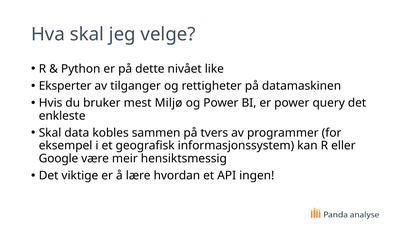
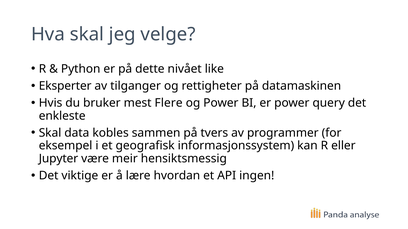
Miljø: Miljø -> Flere
Google: Google -> Jupyter
